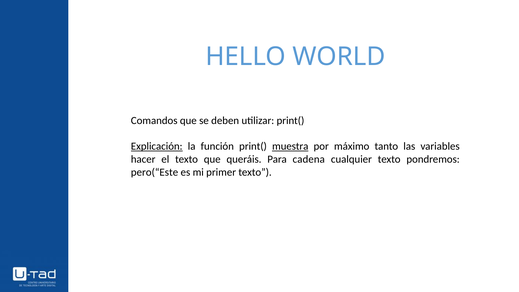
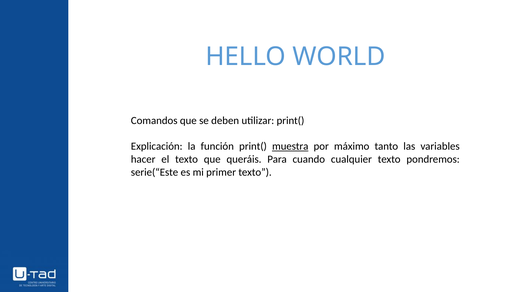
Explicación underline: present -> none
cadena: cadena -> cuando
pero(“Este: pero(“Este -> serie(“Este
